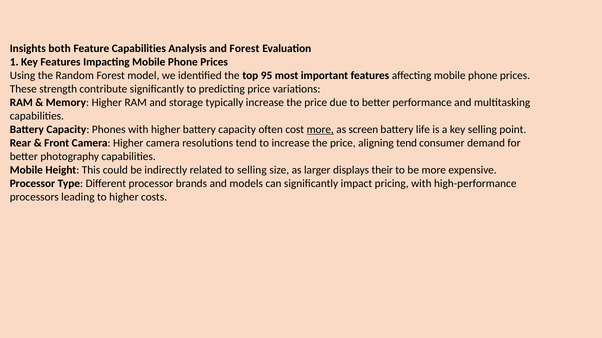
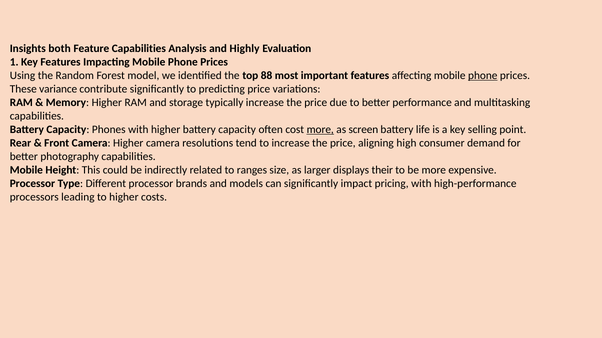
and Forest: Forest -> Highly
95: 95 -> 88
phone at (483, 76) underline: none -> present
strength: strength -> variance
aligning tend: tend -> high
to selling: selling -> ranges
